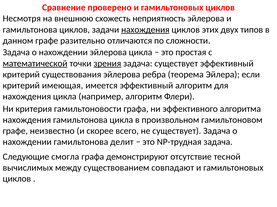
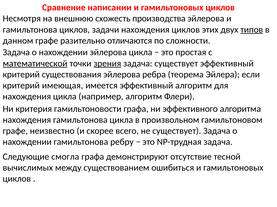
проверено: проверено -> написании
неприятность: неприятность -> производства
нахождения at (145, 30) underline: present -> none
типов underline: none -> present
делит: делит -> ребру
совпадают: совпадают -> ошибиться
